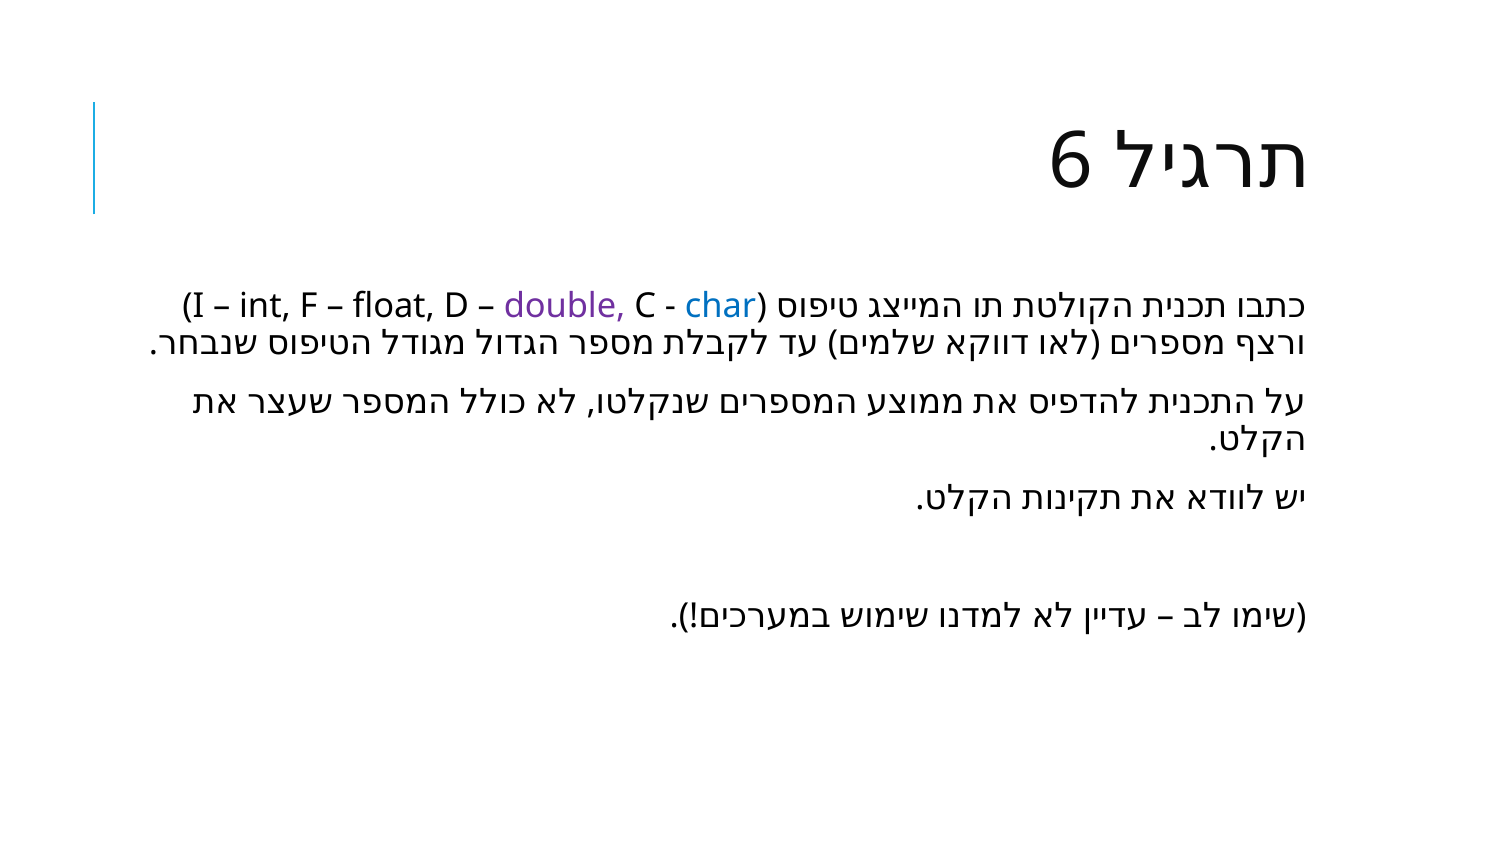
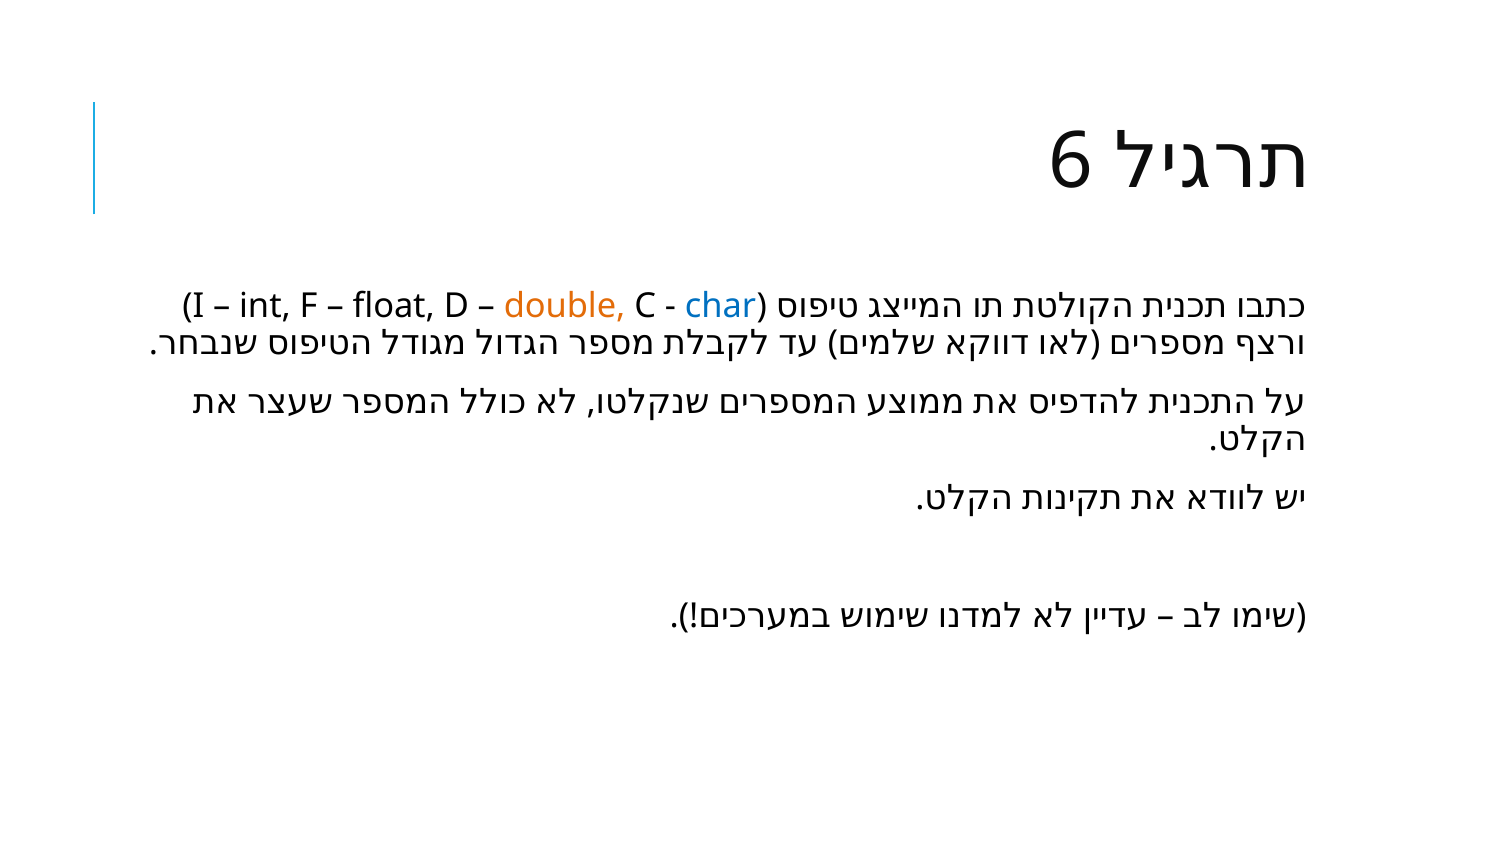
double colour: purple -> orange
